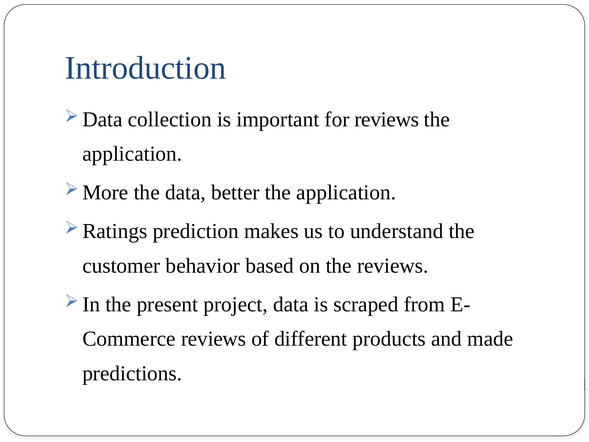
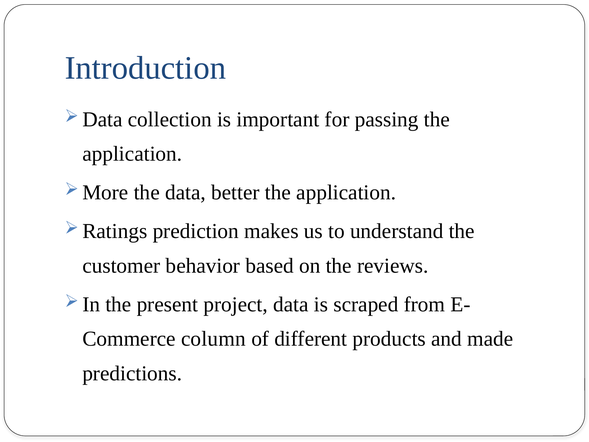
for reviews: reviews -> passing
reviews at (214, 339): reviews -> column
